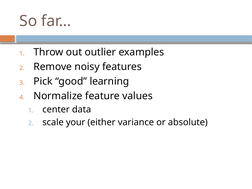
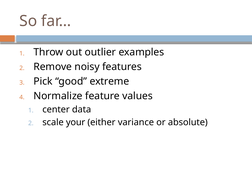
learning: learning -> extreme
